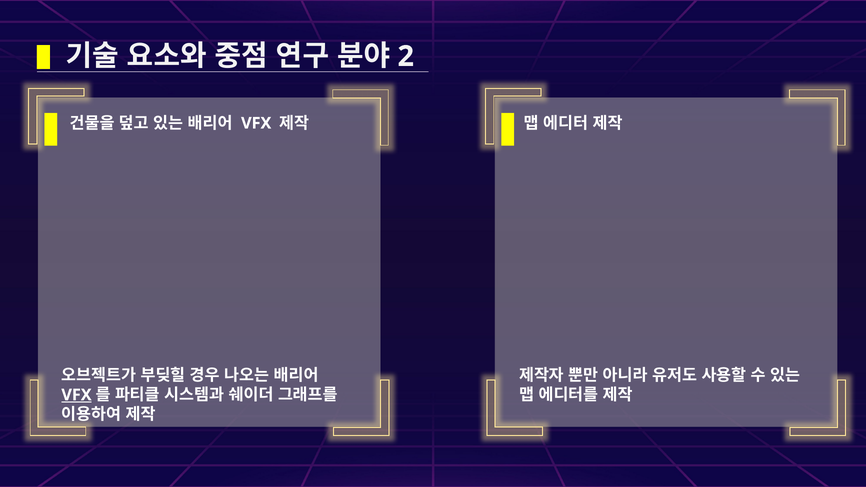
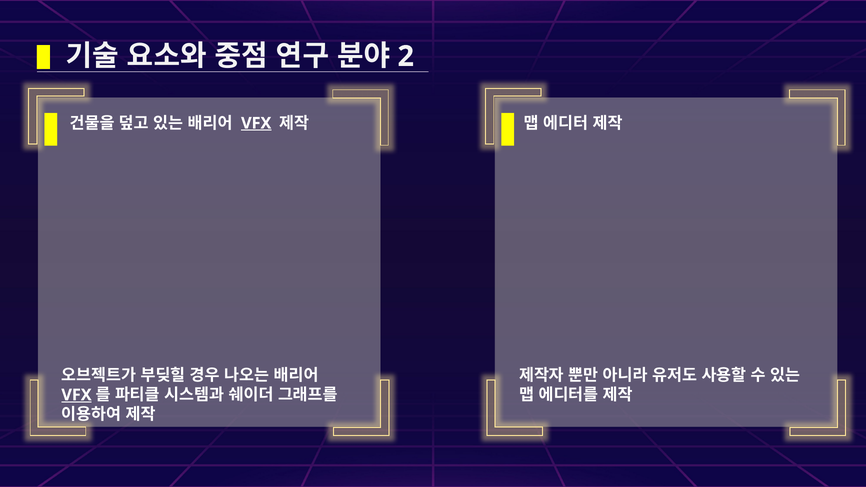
VFX at (256, 123) underline: none -> present
